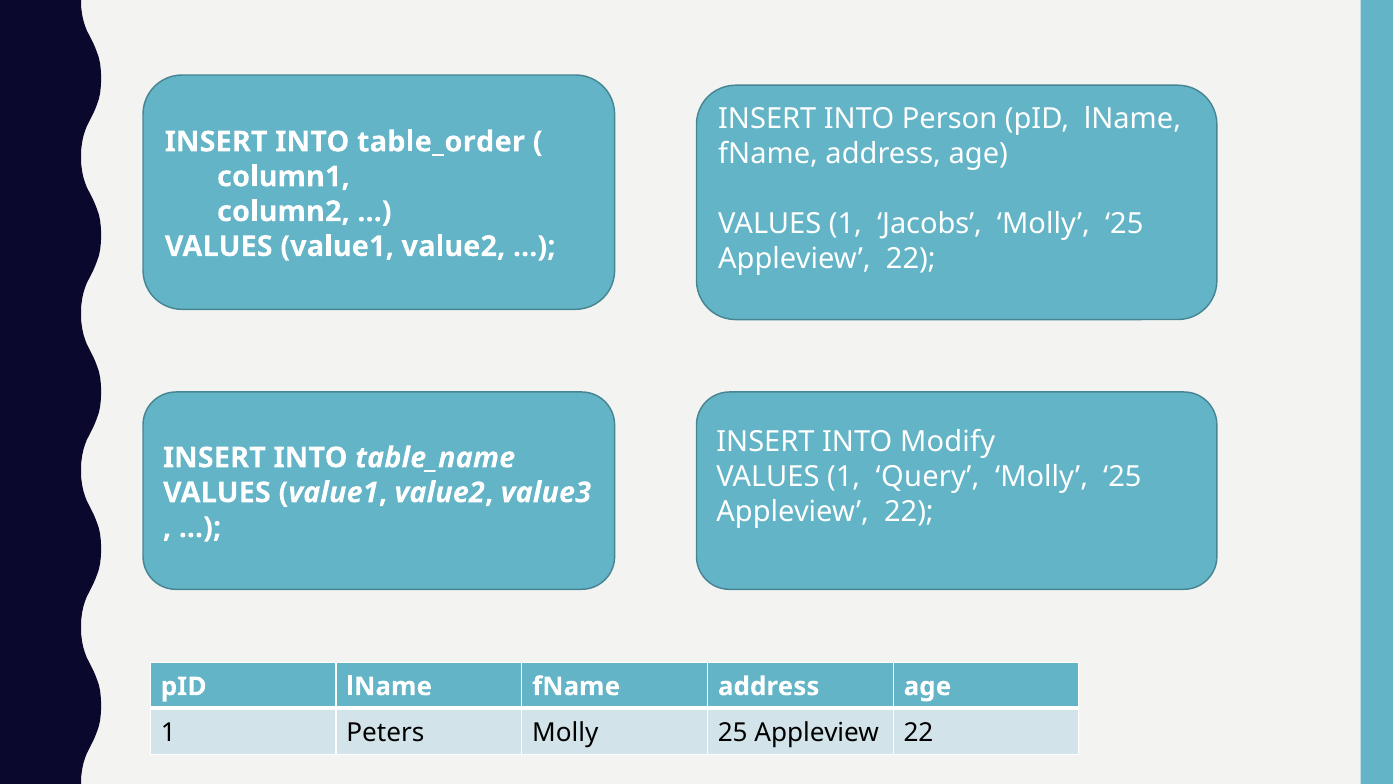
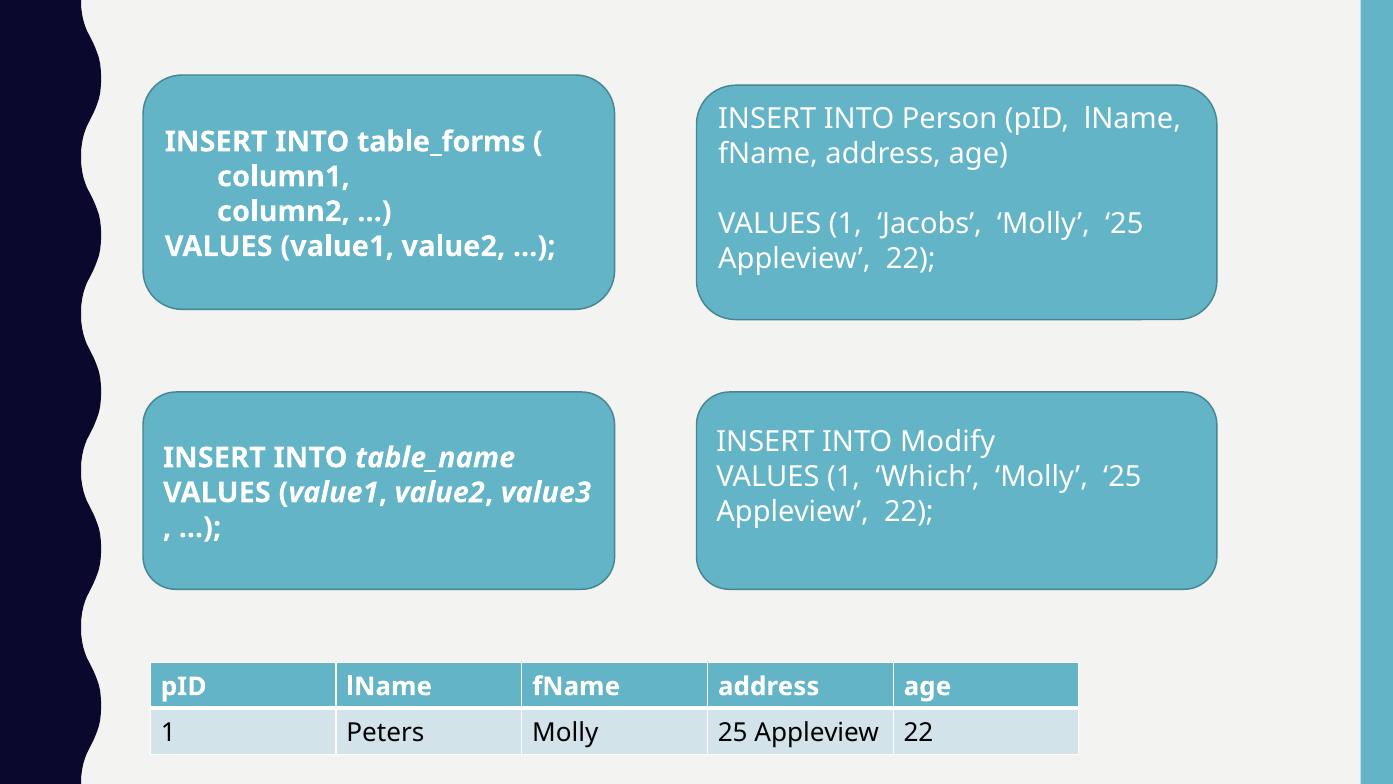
table_order: table_order -> table_forms
Query: Query -> Which
